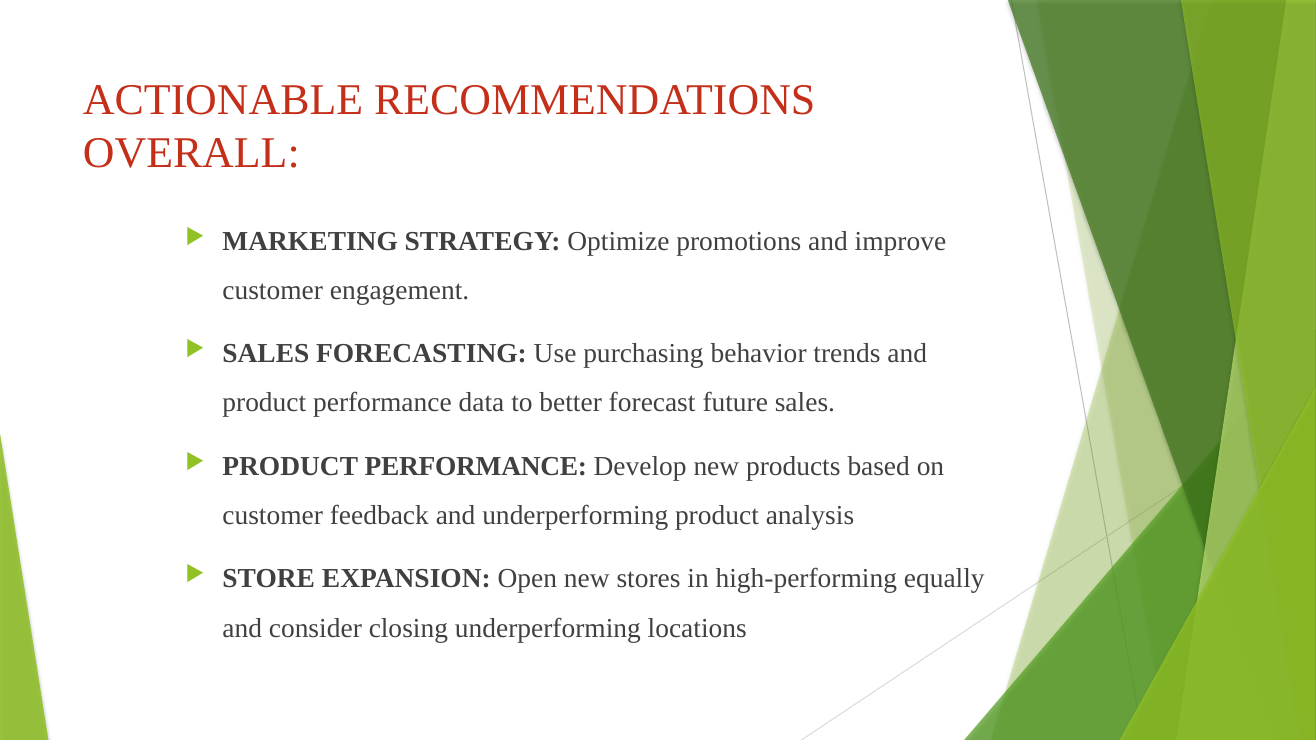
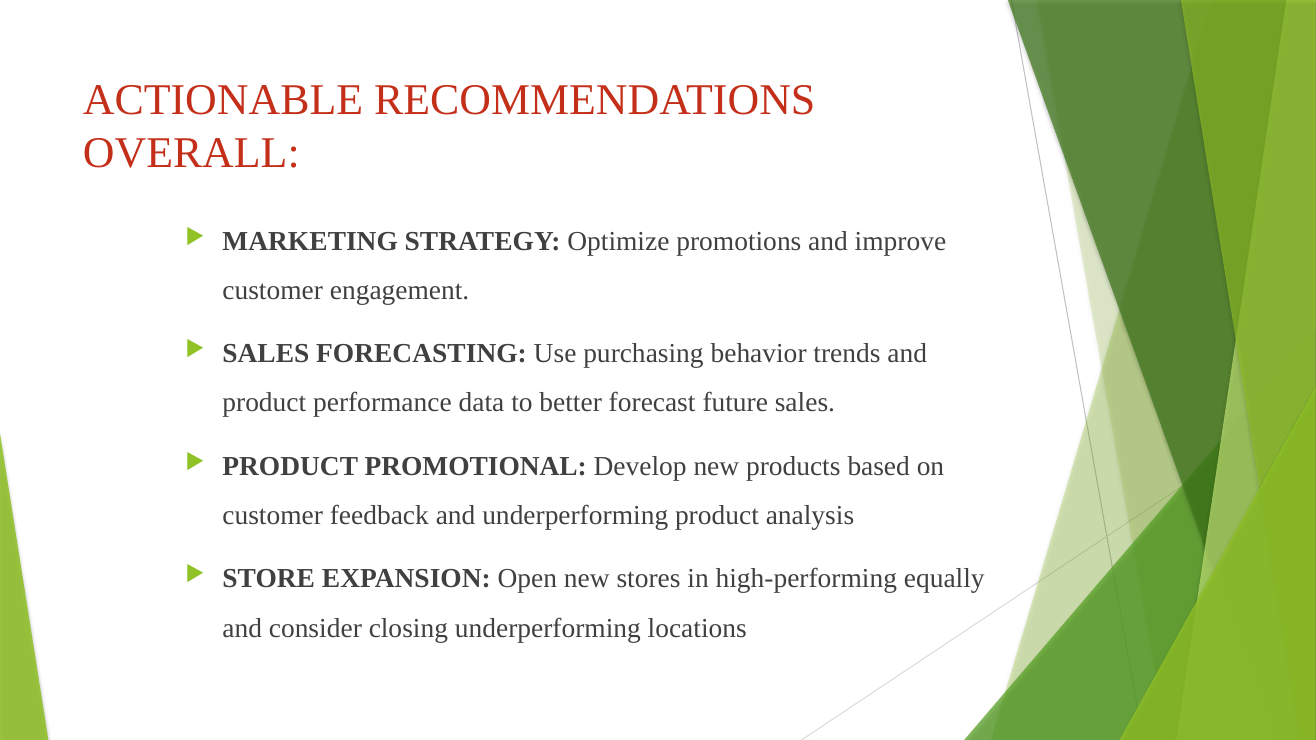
PERFORMANCE at (476, 466): PERFORMANCE -> PROMOTIONAL
